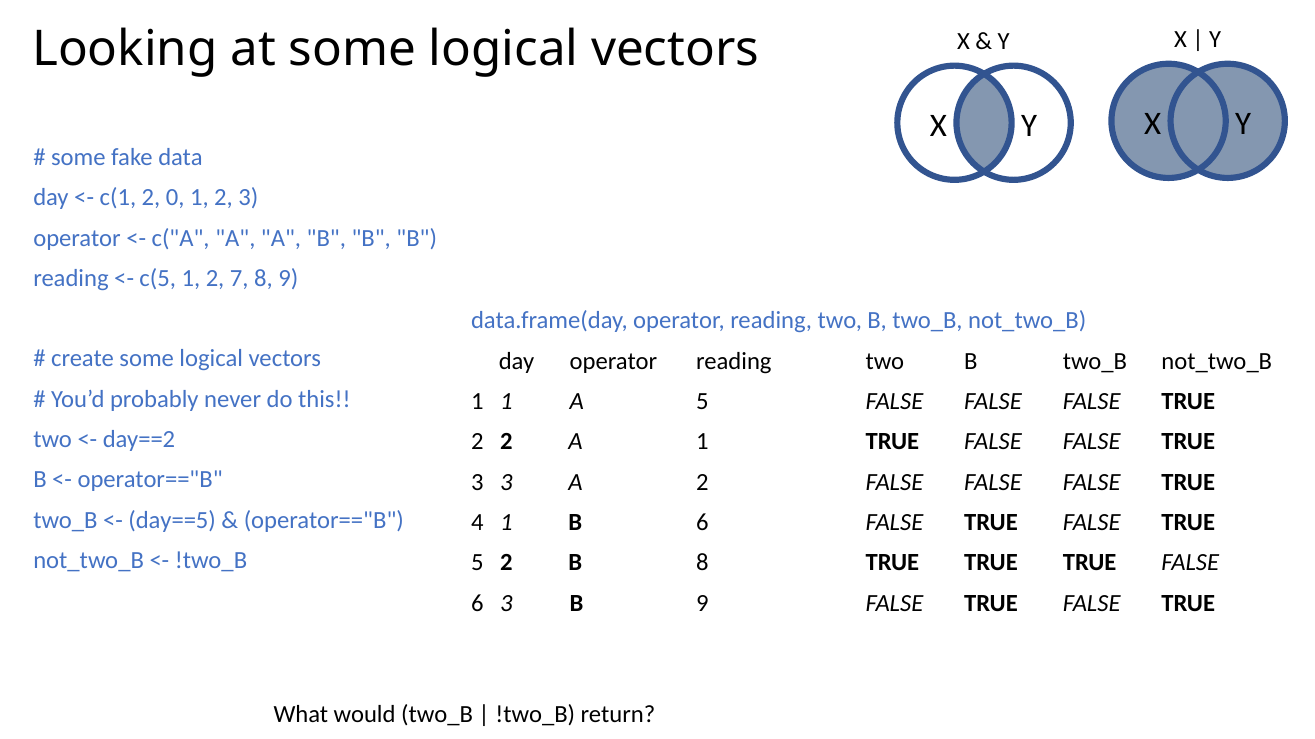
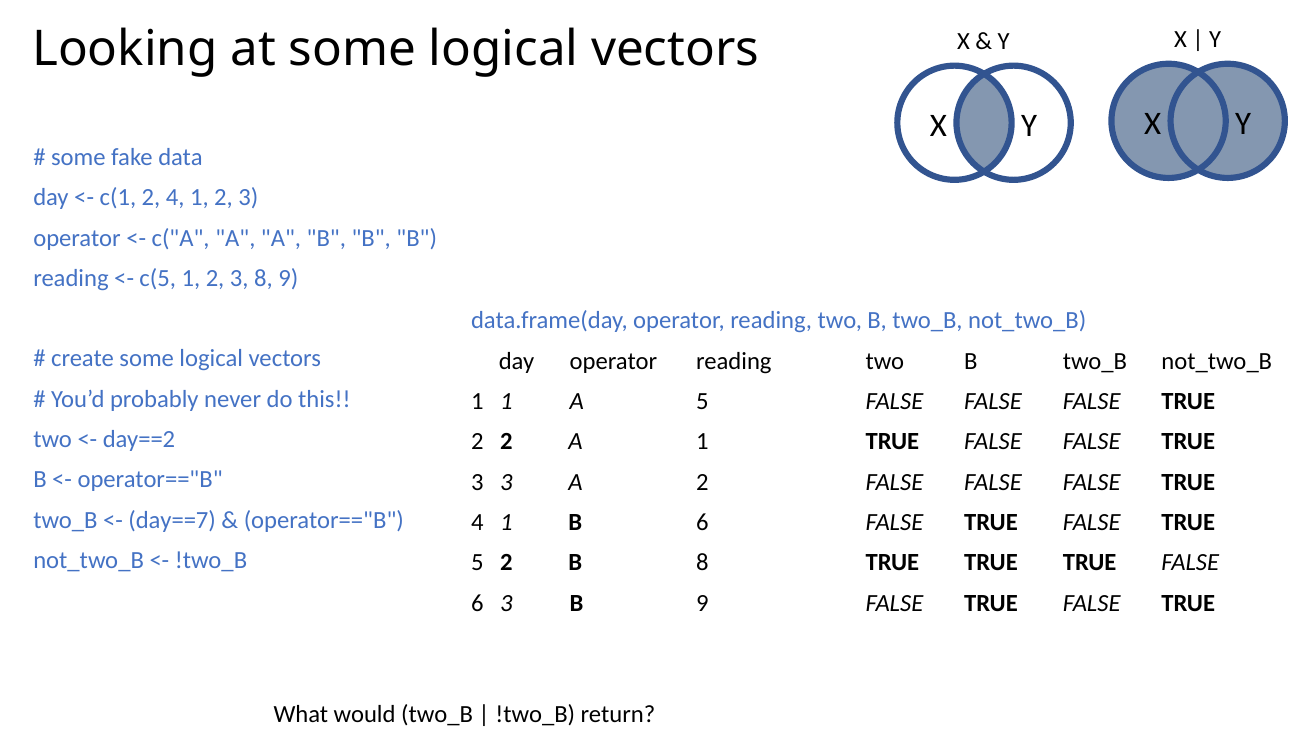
2 0: 0 -> 4
c(5 1 2 7: 7 -> 3
day==5: day==5 -> day==7
